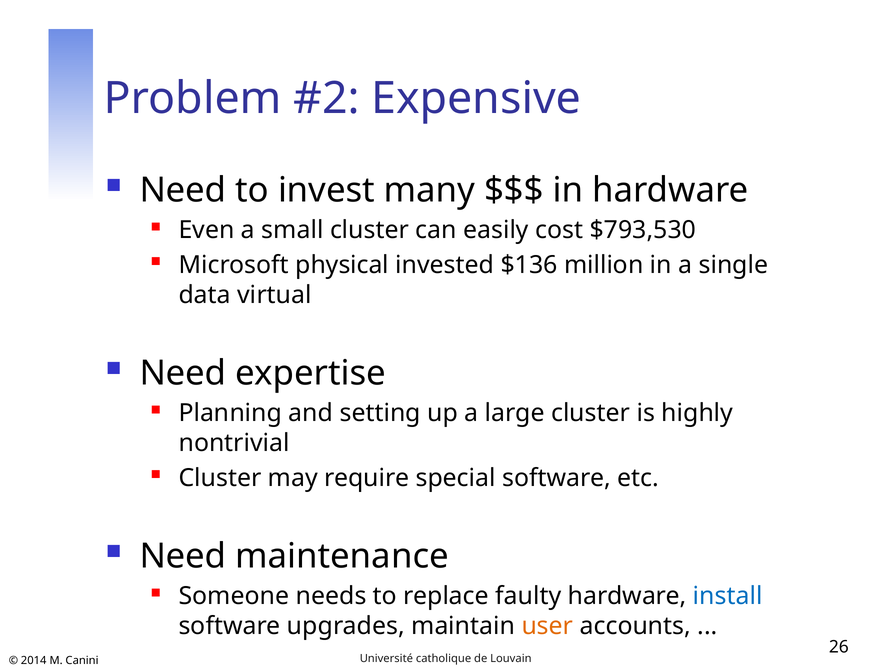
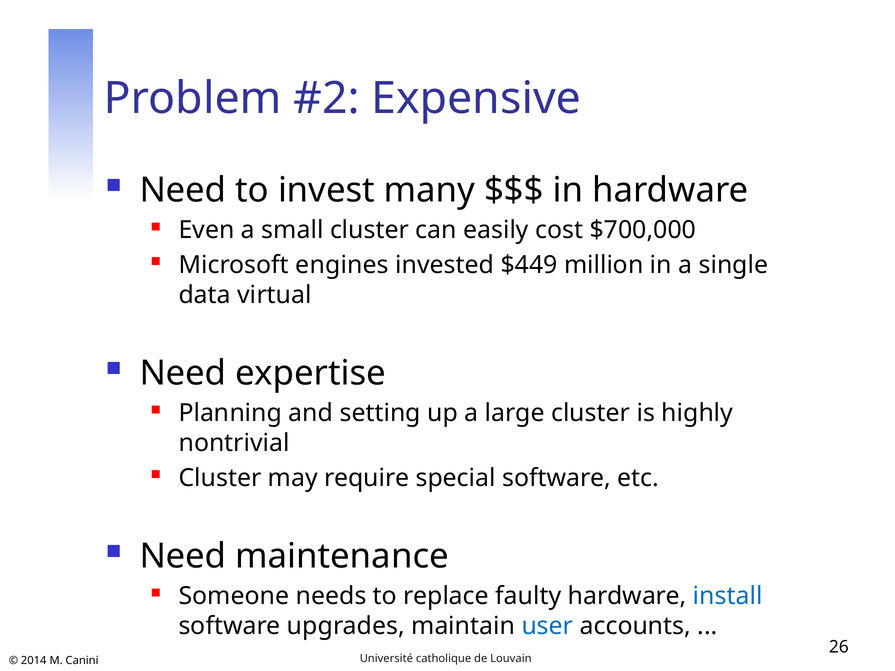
$793,530: $793,530 -> $700,000
physical: physical -> engines
$136: $136 -> $449
user colour: orange -> blue
